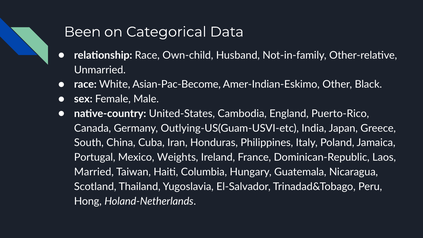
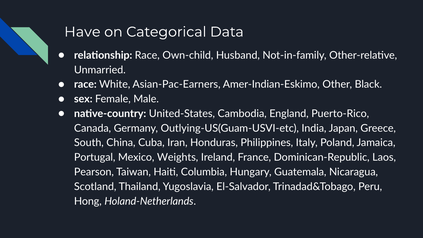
Been: Been -> Have
Asian-Pac-Become: Asian-Pac-Become -> Asian-Pac-Earners
Married: Married -> Pearson
